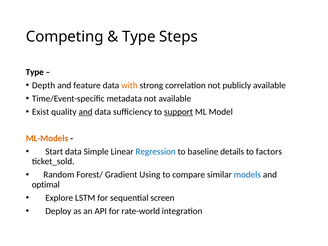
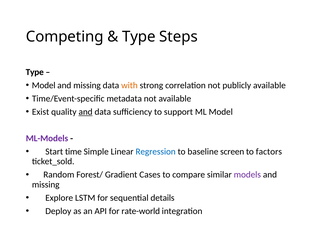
Depth at (44, 85): Depth -> Model
feature at (87, 85): feature -> missing
support underline: present -> none
ML-Models colour: orange -> purple
data at (73, 152): data -> time
details: details -> screen
Using: Using -> Cases
models colour: blue -> purple
optimal at (46, 185): optimal -> missing
screen: screen -> details
